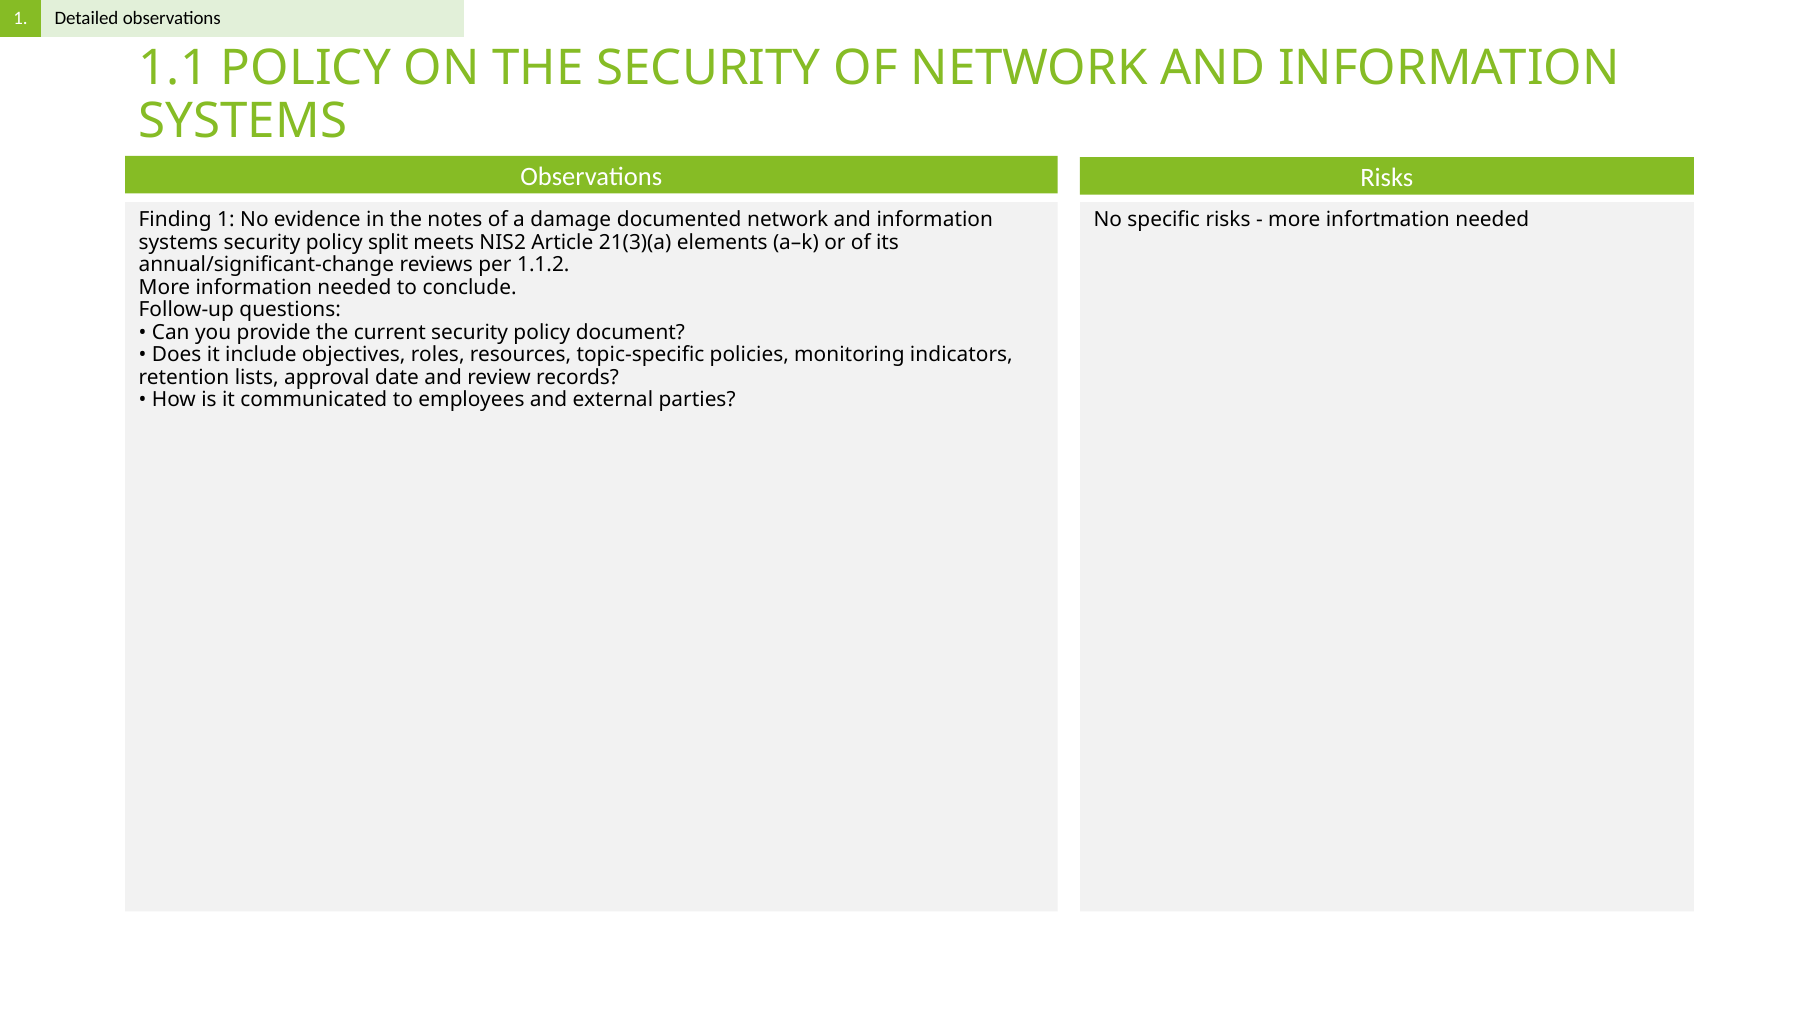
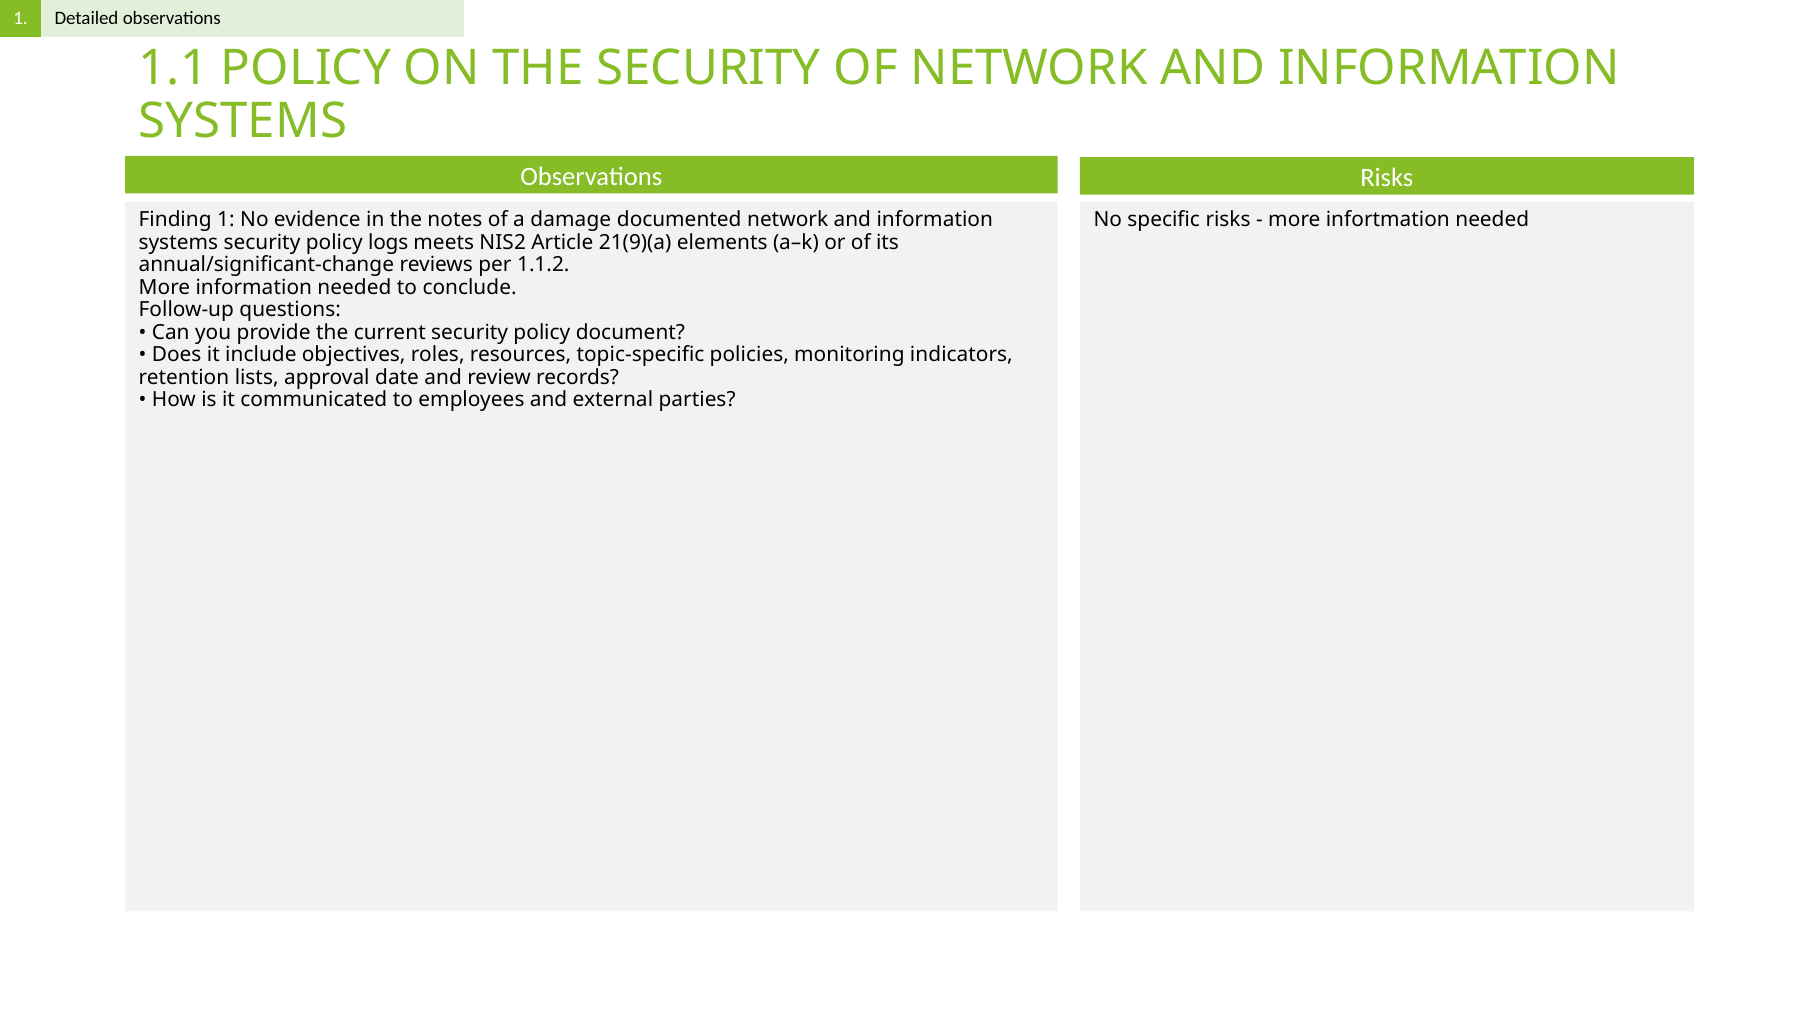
split: split -> logs
21(3)(a: 21(3)(a -> 21(9)(a
